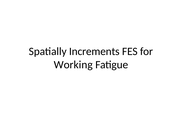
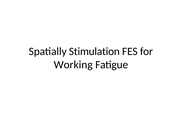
Increments: Increments -> Stimulation
